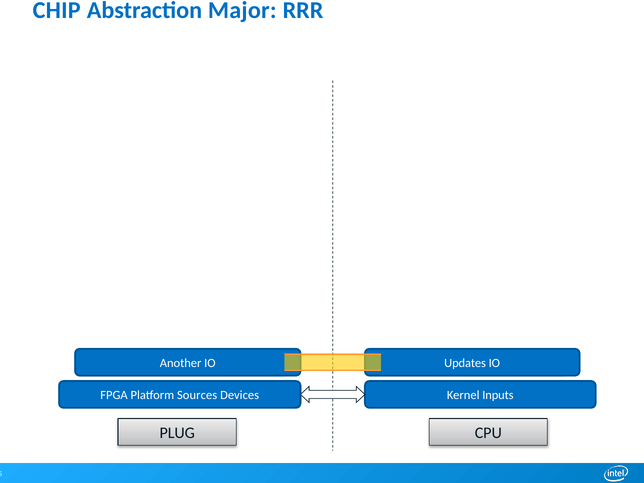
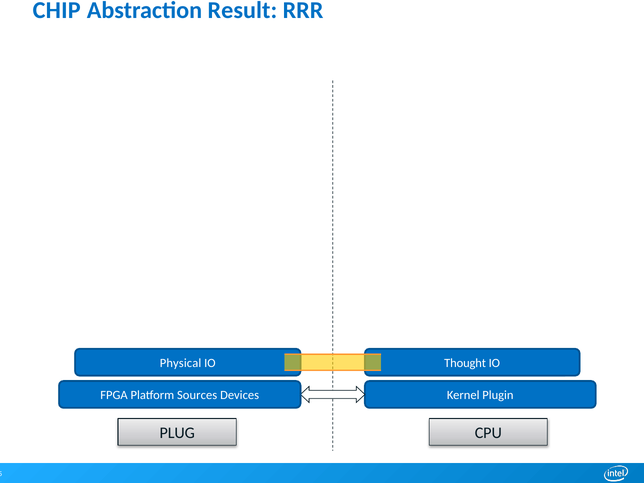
Major: Major -> Result
Another: Another -> Physical
Updates: Updates -> Thought
Inputs: Inputs -> Plugin
